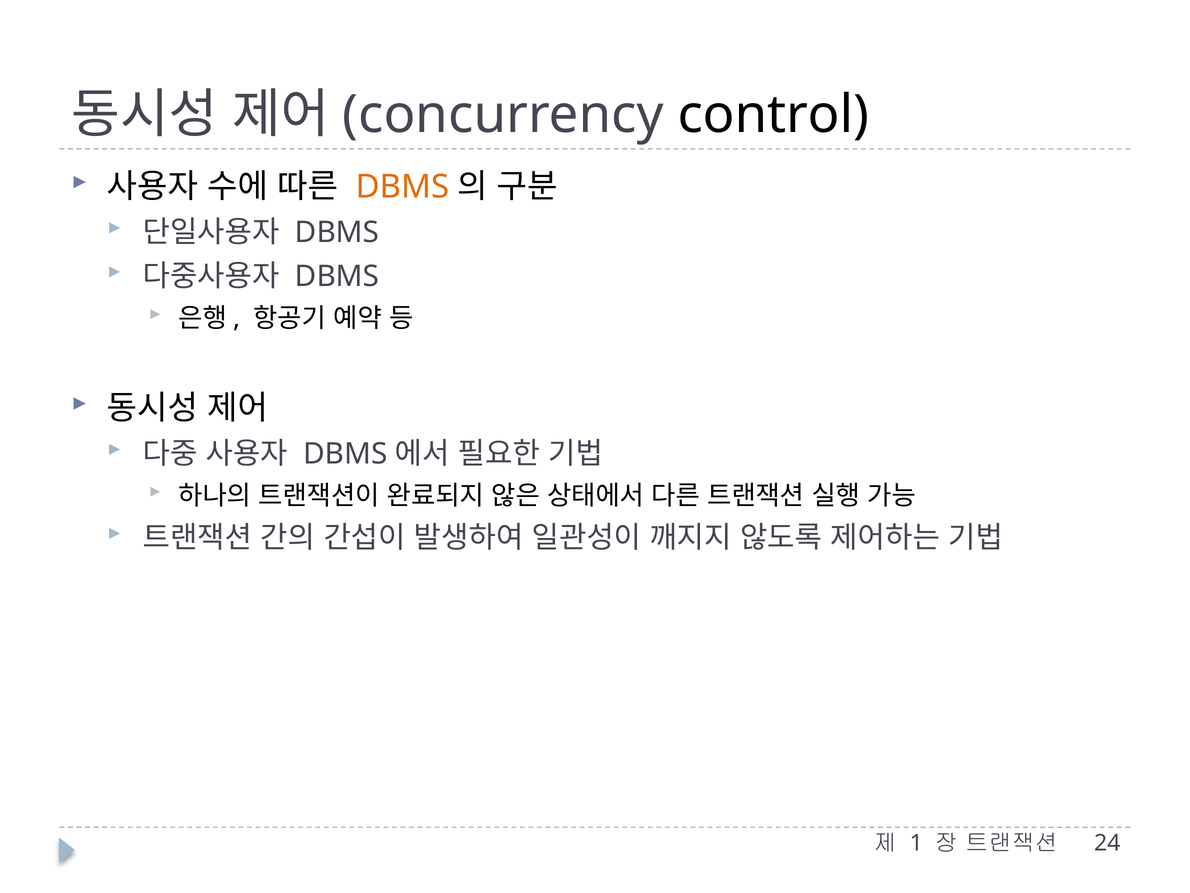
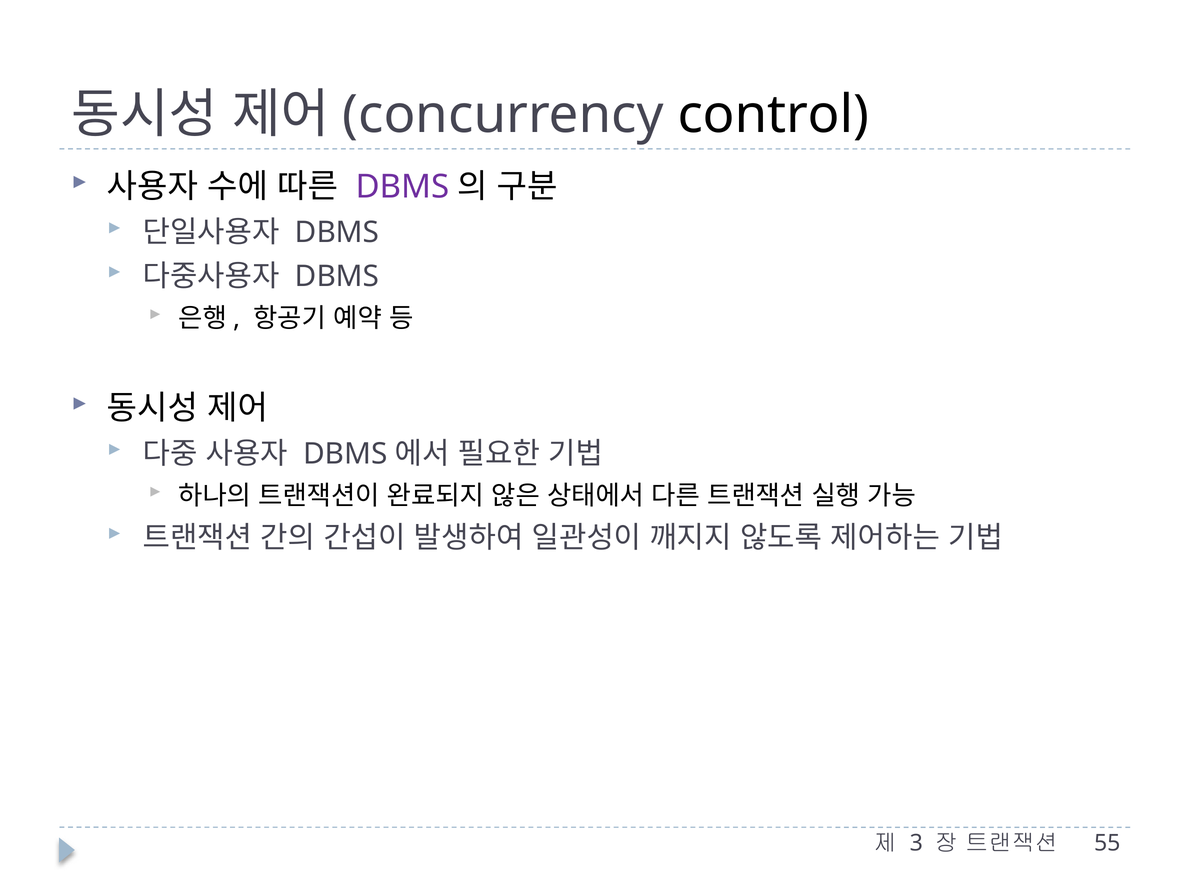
DBMS at (402, 187) colour: orange -> purple
1: 1 -> 3
24: 24 -> 55
